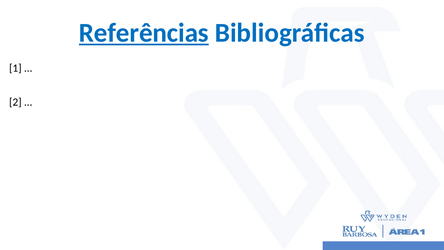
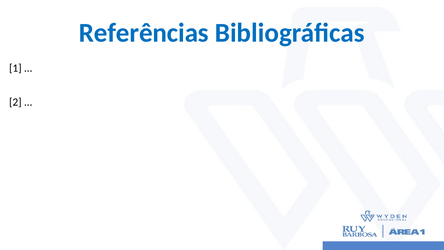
Referências underline: present -> none
